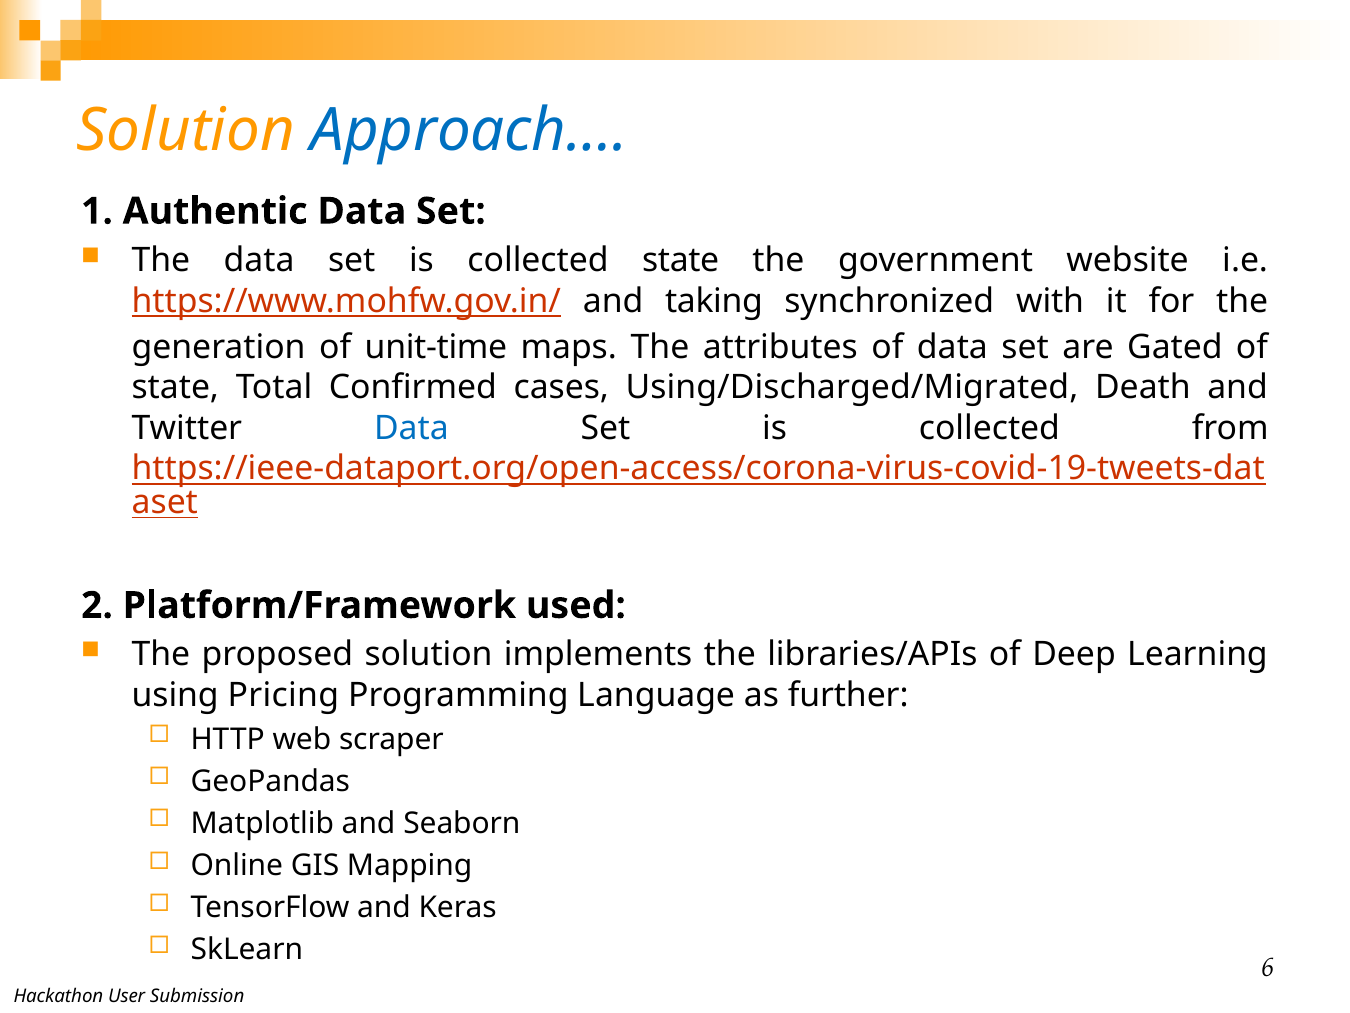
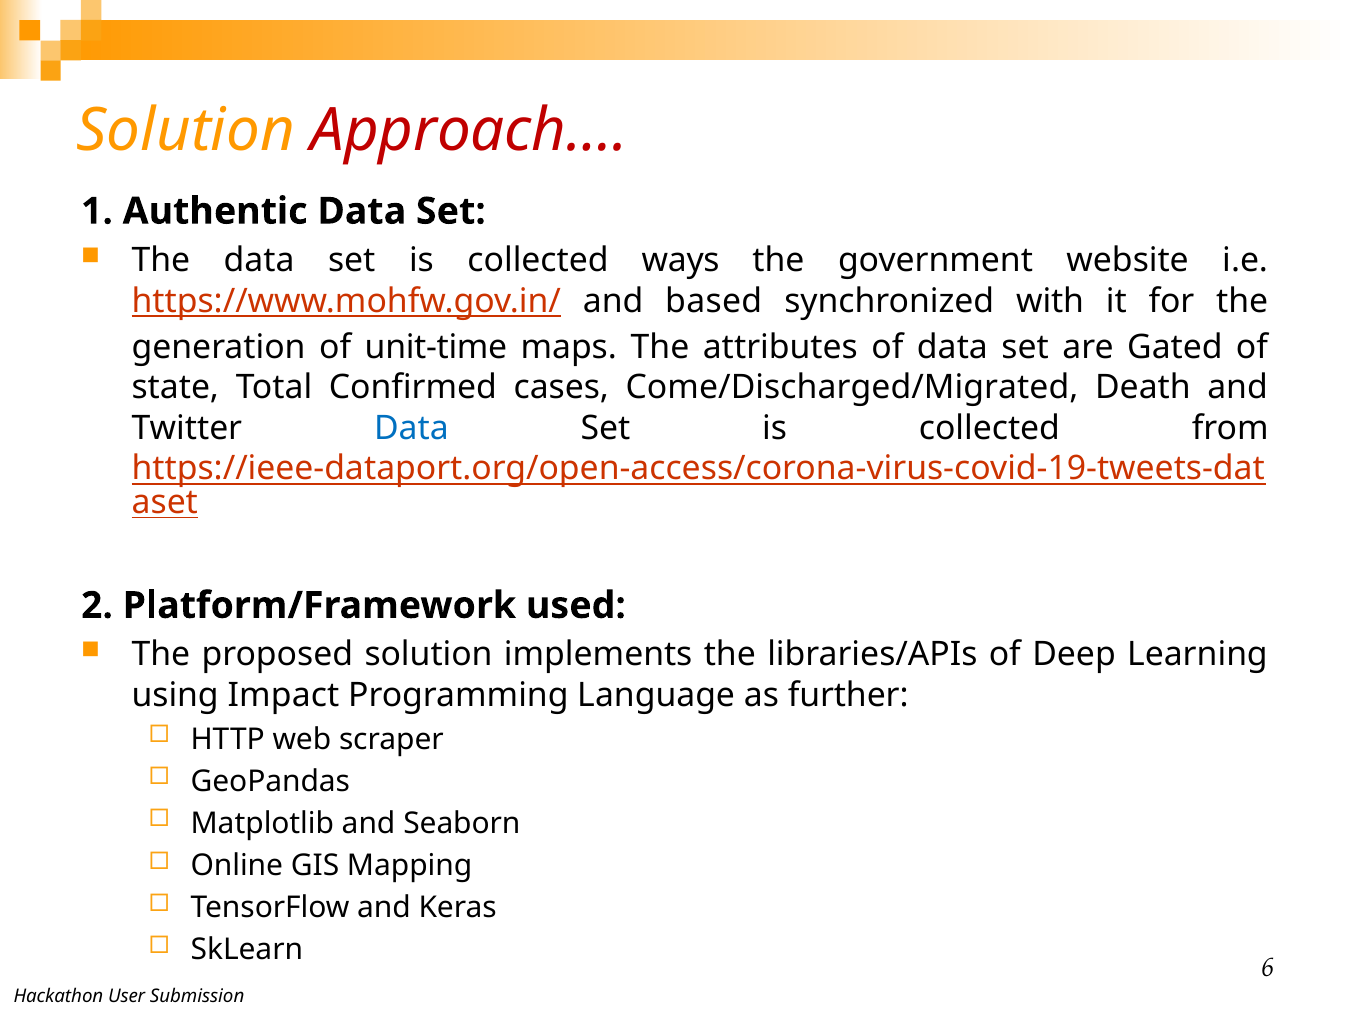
Approach… colour: blue -> red
collected state: state -> ways
taking: taking -> based
Using/Discharged/Migrated: Using/Discharged/Migrated -> Come/Discharged/Migrated
Pricing: Pricing -> Impact
